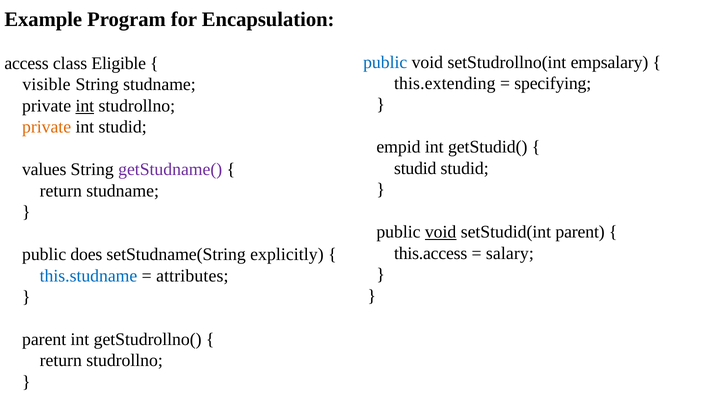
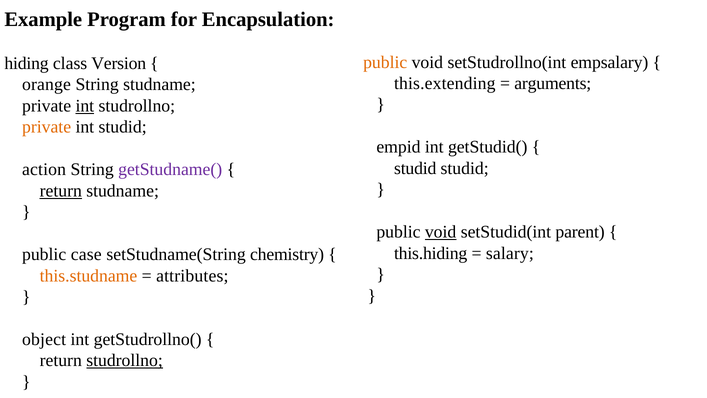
public at (385, 62) colour: blue -> orange
access: access -> hiding
Eligible: Eligible -> Version
specifying: specifying -> arguments
visible: visible -> orange
values: values -> action
return at (61, 191) underline: none -> present
this.access: this.access -> this.hiding
does: does -> case
explicitly: explicitly -> chemistry
this.studname colour: blue -> orange
parent at (44, 339): parent -> object
studrollno at (125, 360) underline: none -> present
